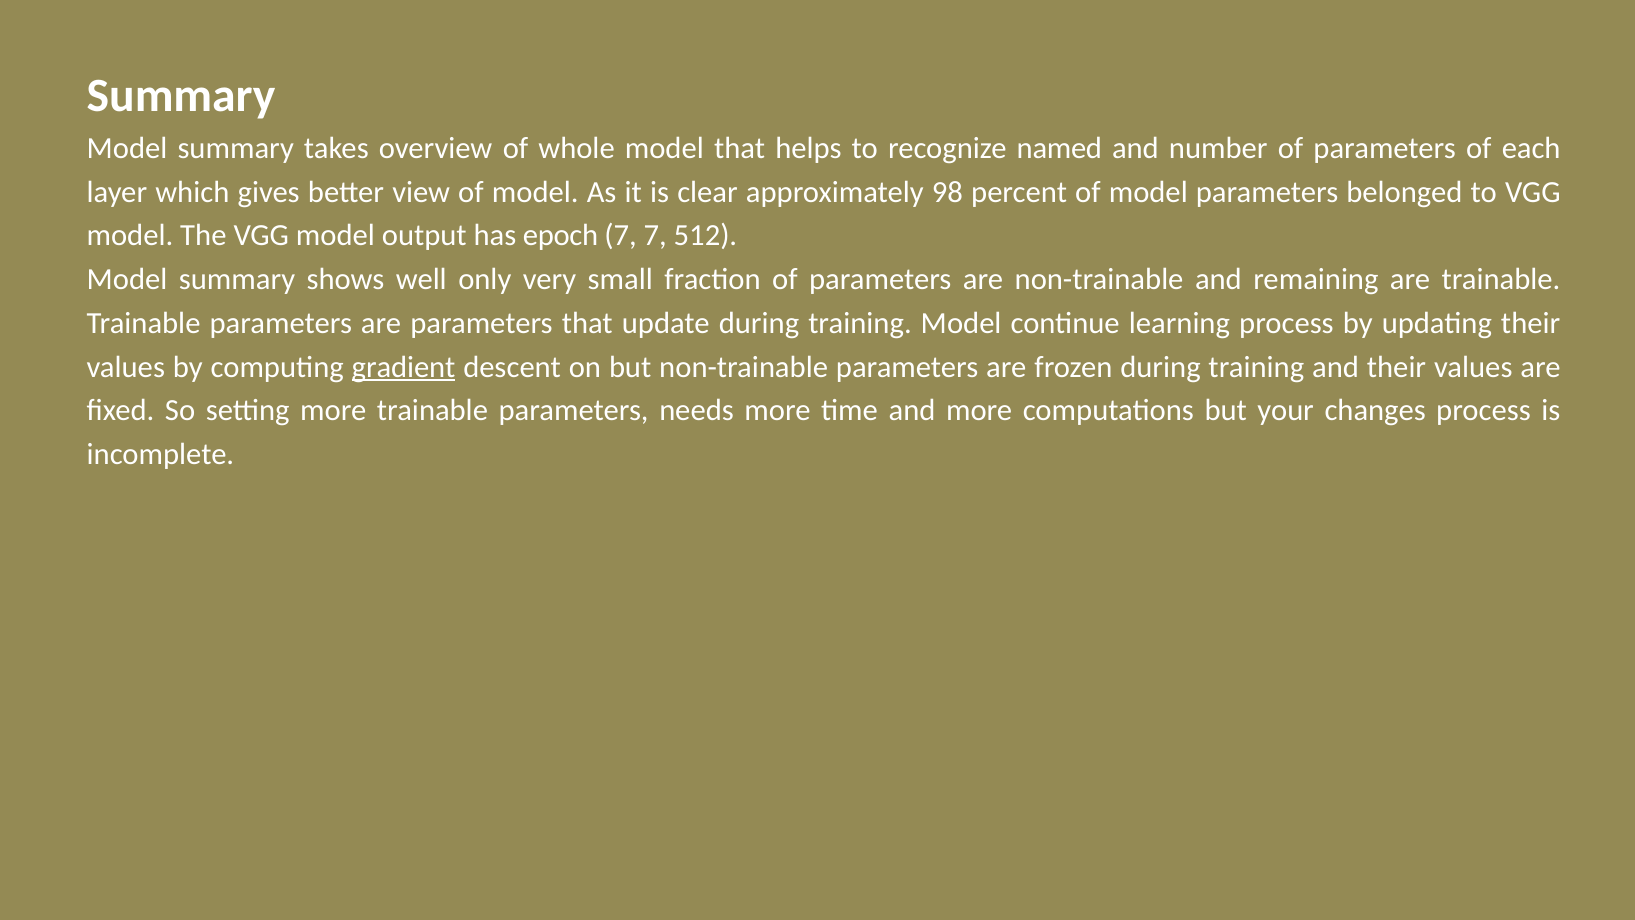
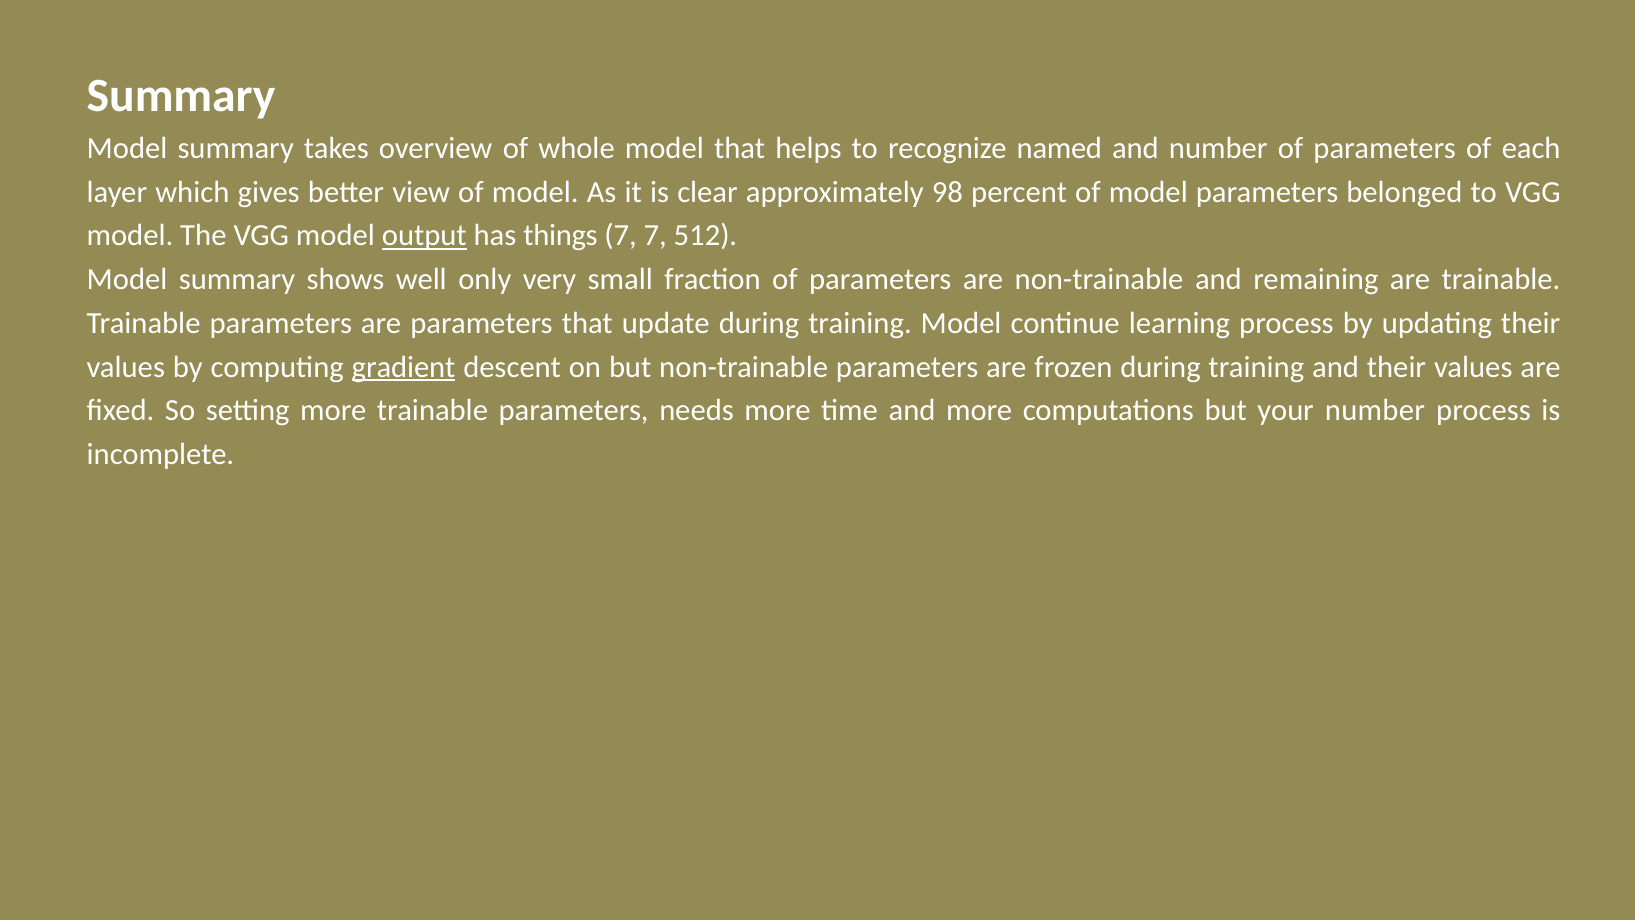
output underline: none -> present
epoch: epoch -> things
your changes: changes -> number
